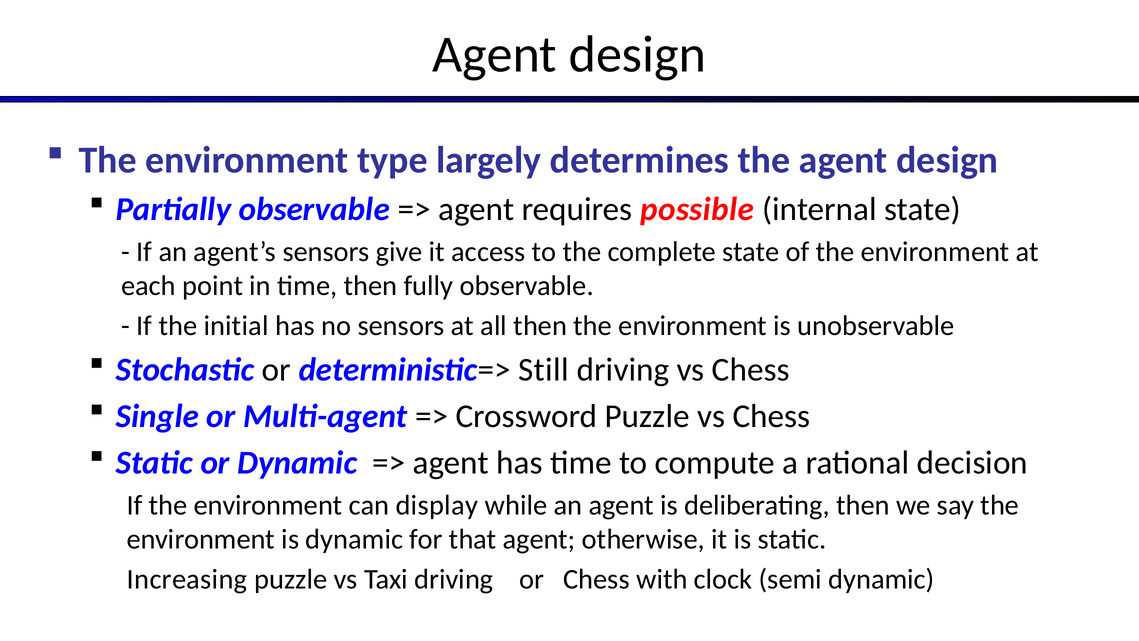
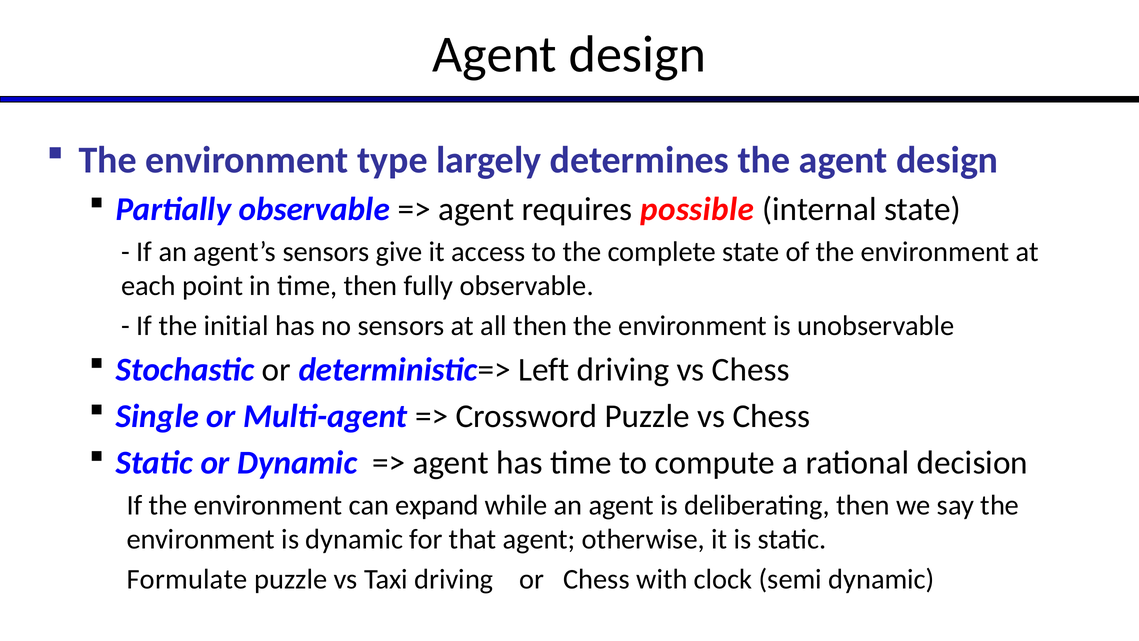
Still: Still -> Left
display: display -> expand
Increasing: Increasing -> Formulate
